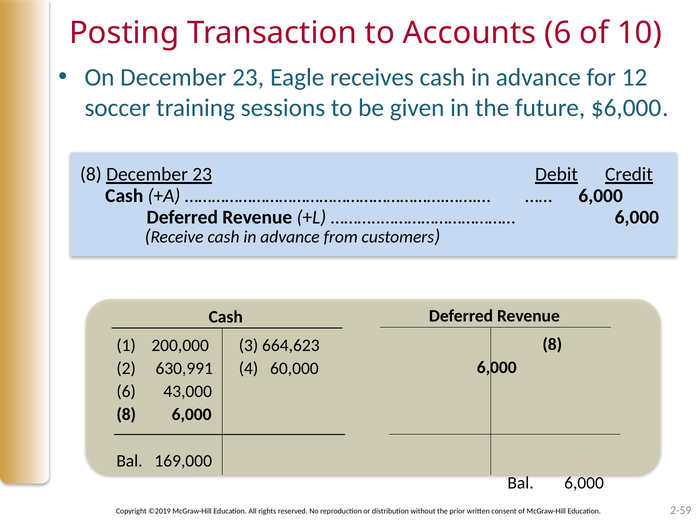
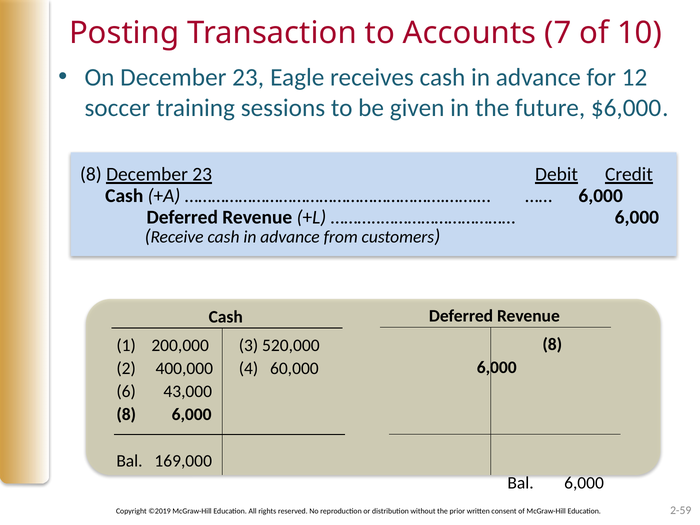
Accounts 6: 6 -> 7
664,623: 664,623 -> 520,000
630,991: 630,991 -> 400,000
